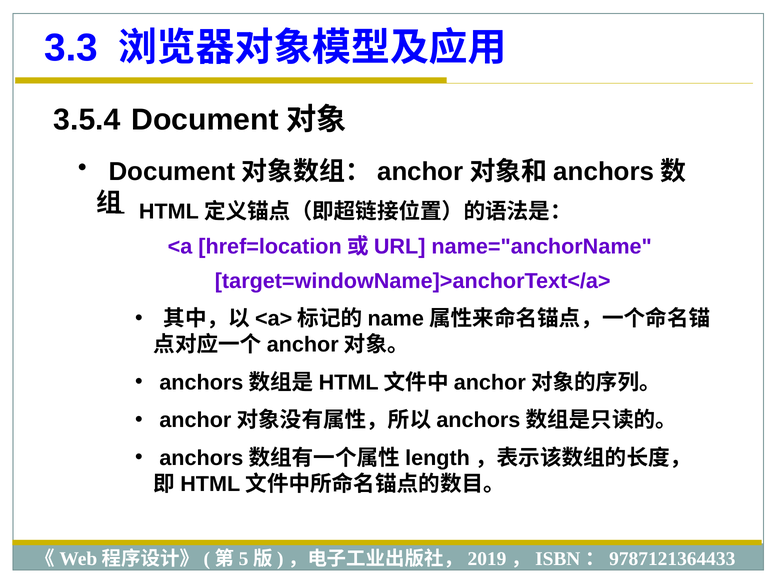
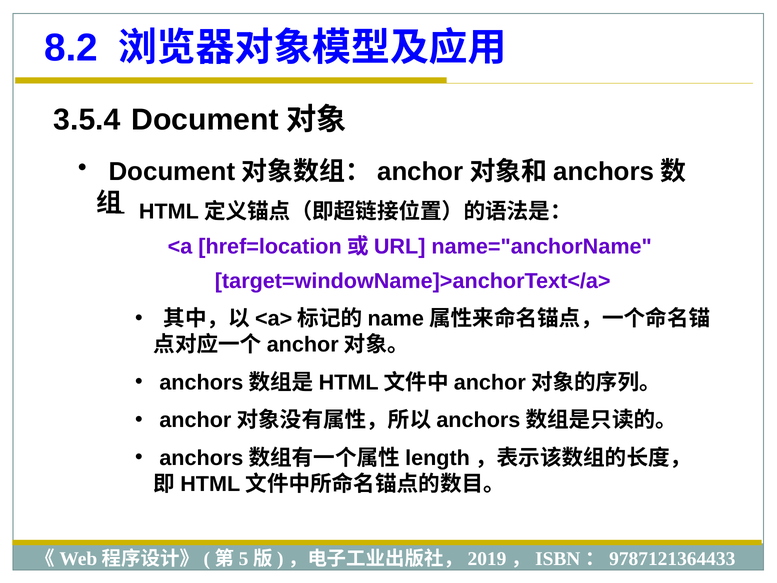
3.3: 3.3 -> 8.2
